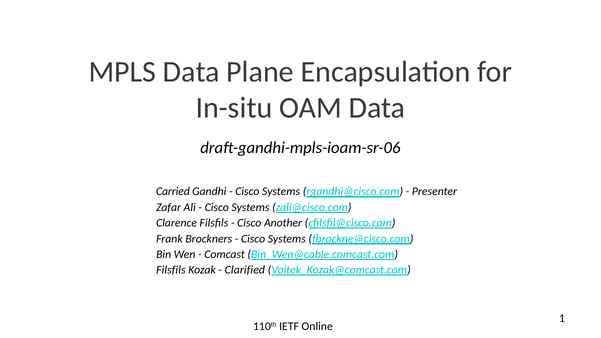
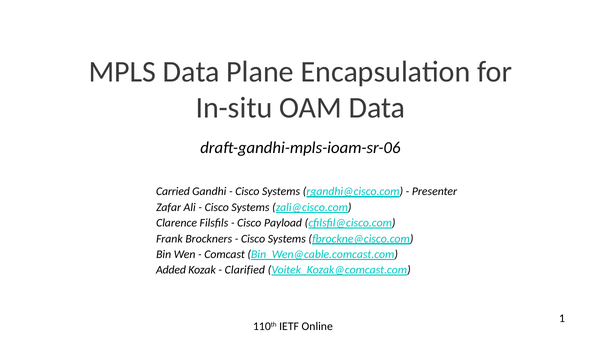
Another: Another -> Payload
Filsfils at (171, 270): Filsfils -> Added
